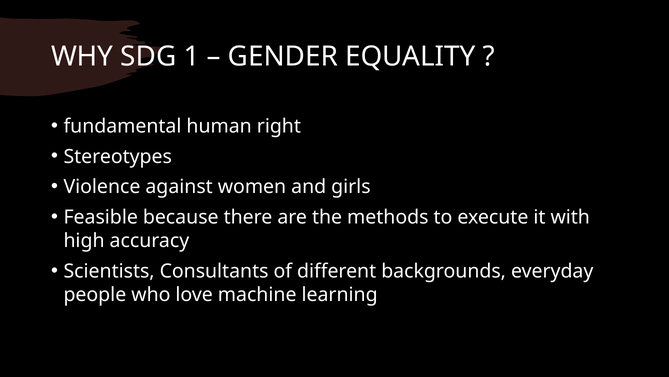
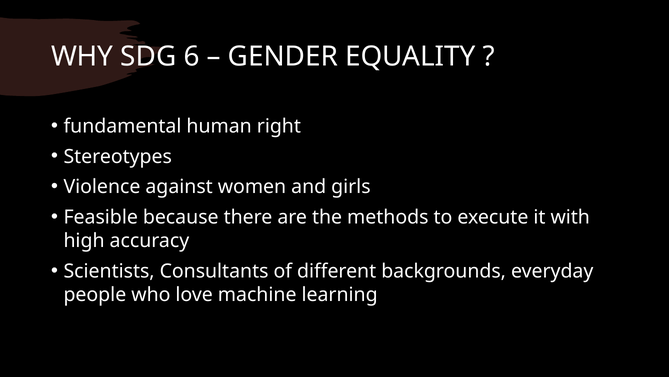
1: 1 -> 6
